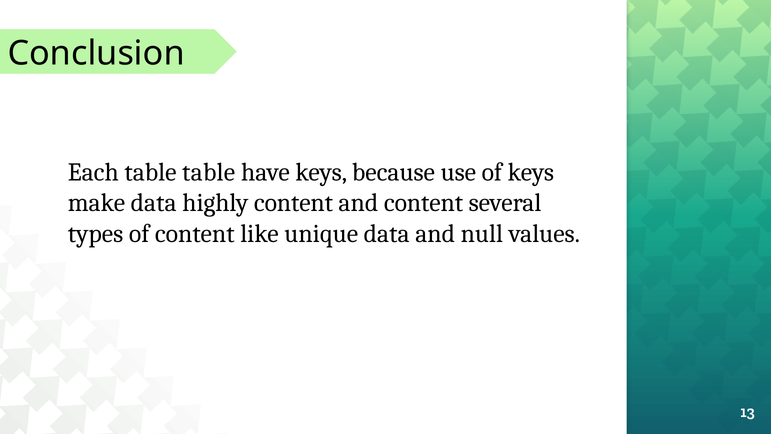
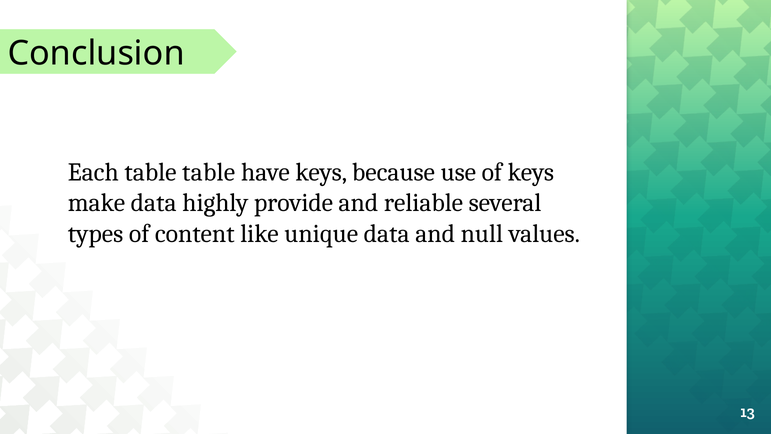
highly content: content -> provide
and content: content -> reliable
